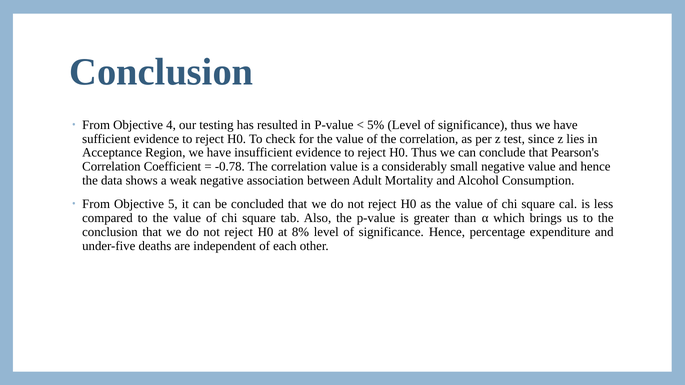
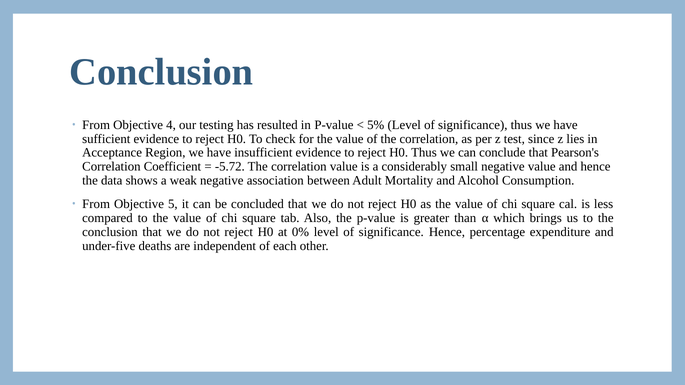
-0.78: -0.78 -> -5.72
8%: 8% -> 0%
